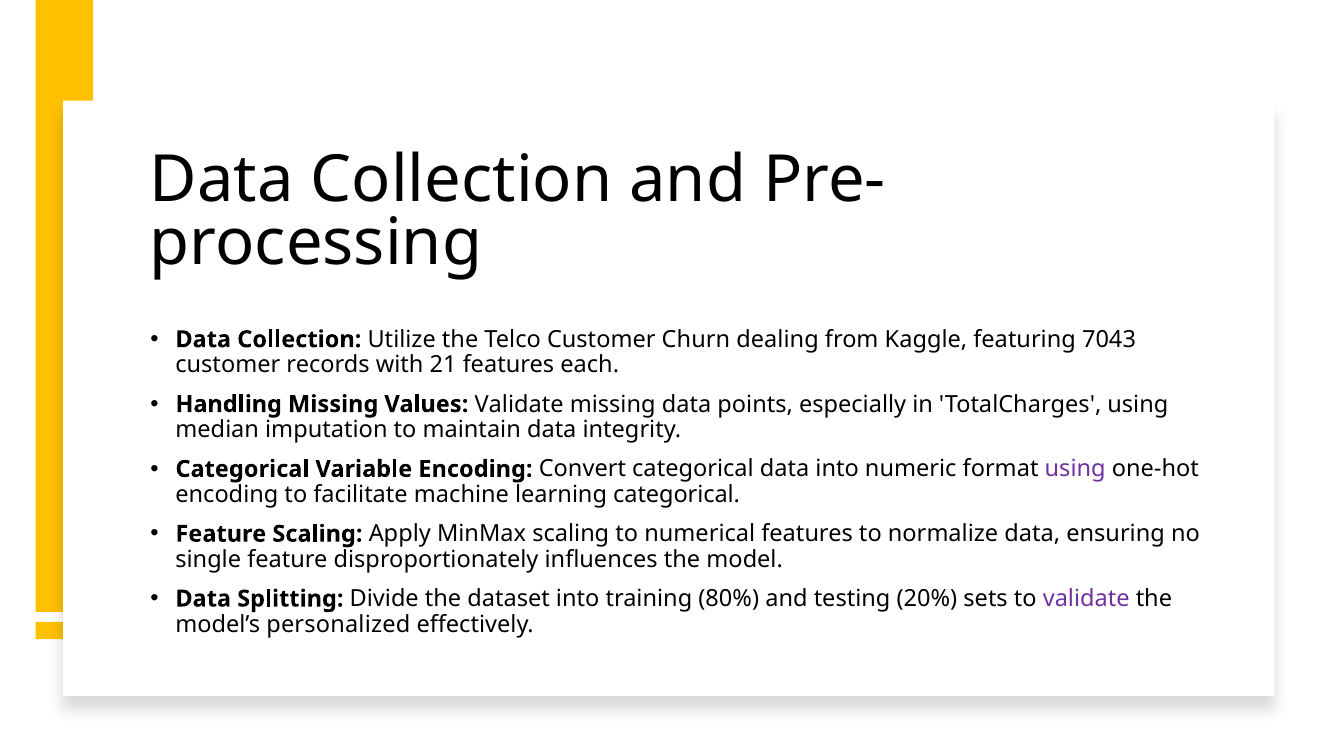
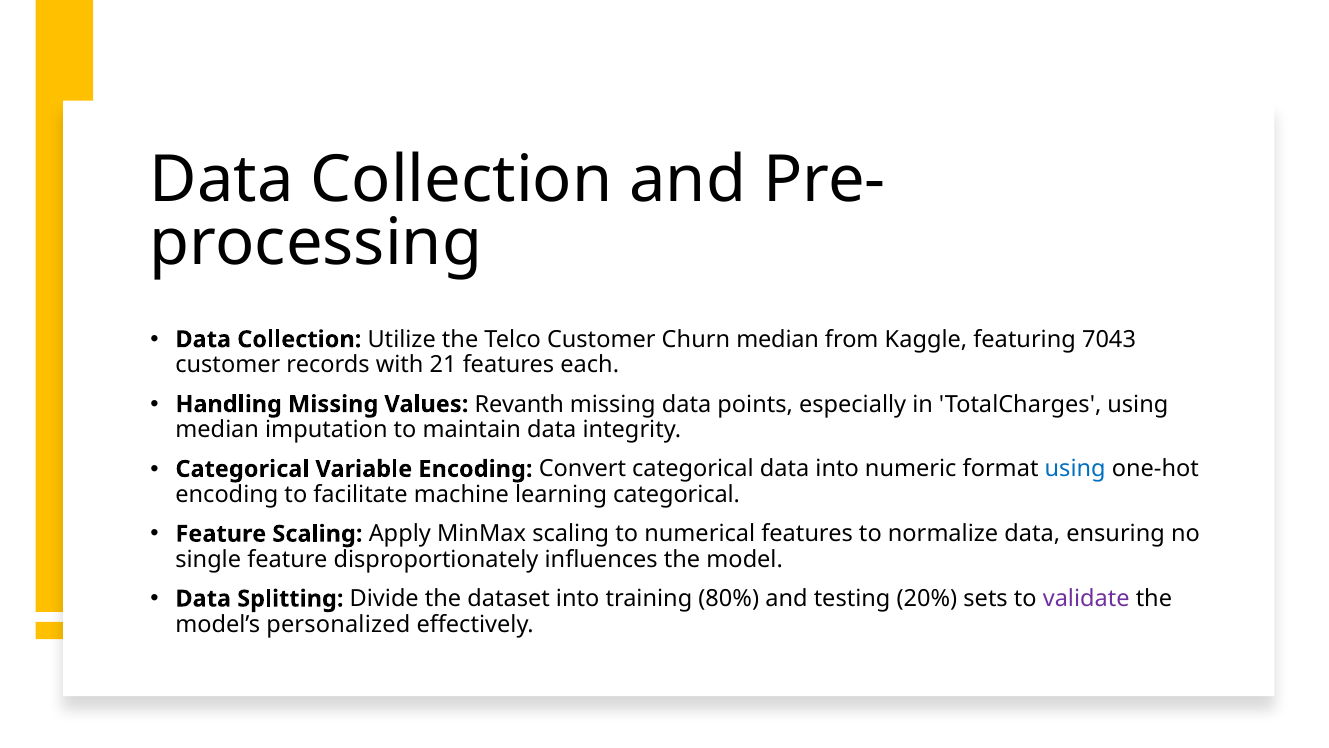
Churn dealing: dealing -> median
Values Validate: Validate -> Revanth
using at (1075, 469) colour: purple -> blue
